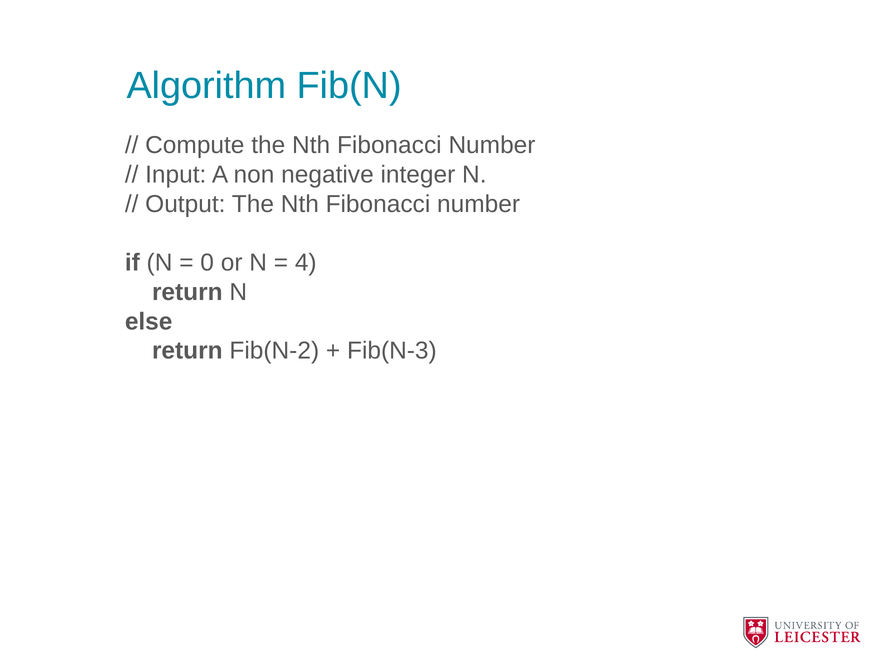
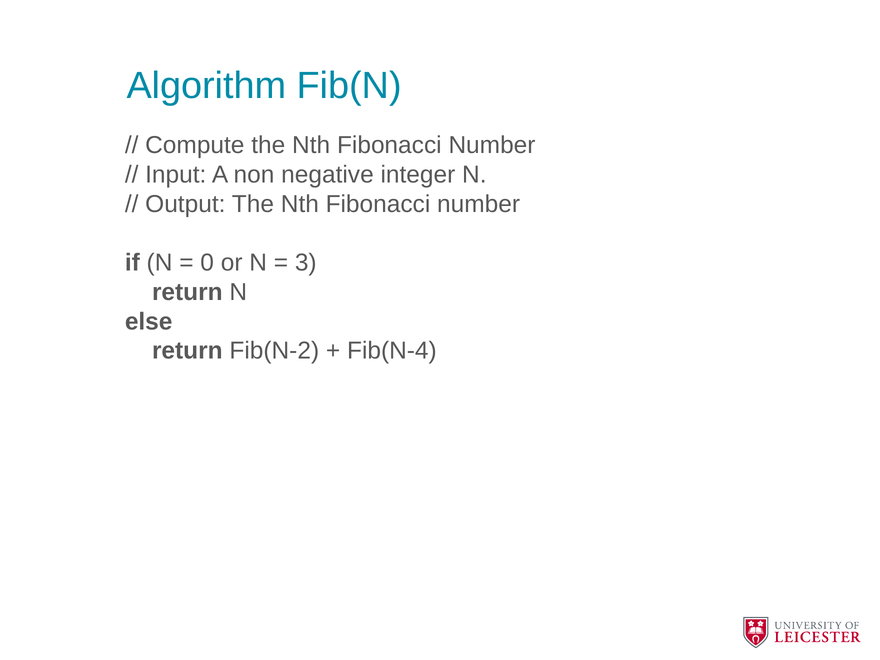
4: 4 -> 3
Fib(N-3: Fib(N-3 -> Fib(N-4
